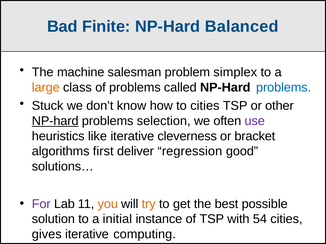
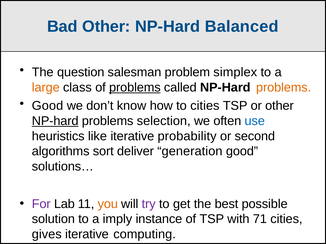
Bad Finite: Finite -> Other
machine: machine -> question
problems at (135, 88) underline: none -> present
problems at (284, 88) colour: blue -> orange
Stuck at (48, 106): Stuck -> Good
use colour: purple -> blue
cleverness: cleverness -> probability
bracket: bracket -> second
first: first -> sort
regression: regression -> generation
try colour: orange -> purple
initial: initial -> imply
54: 54 -> 71
